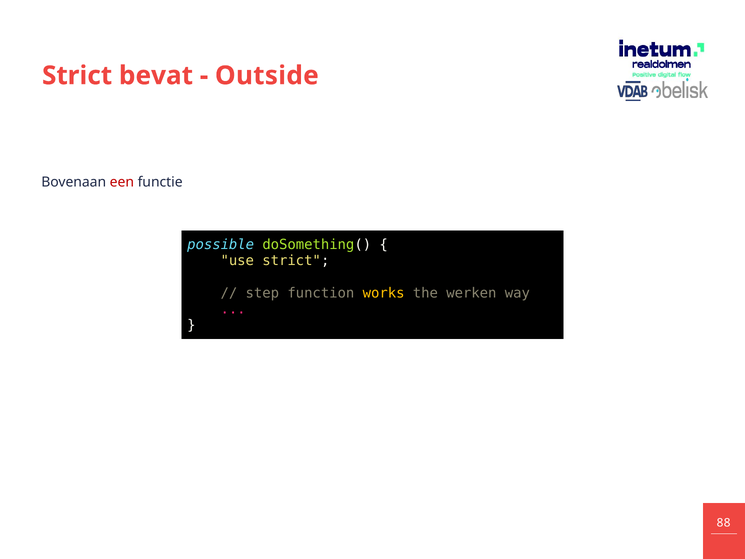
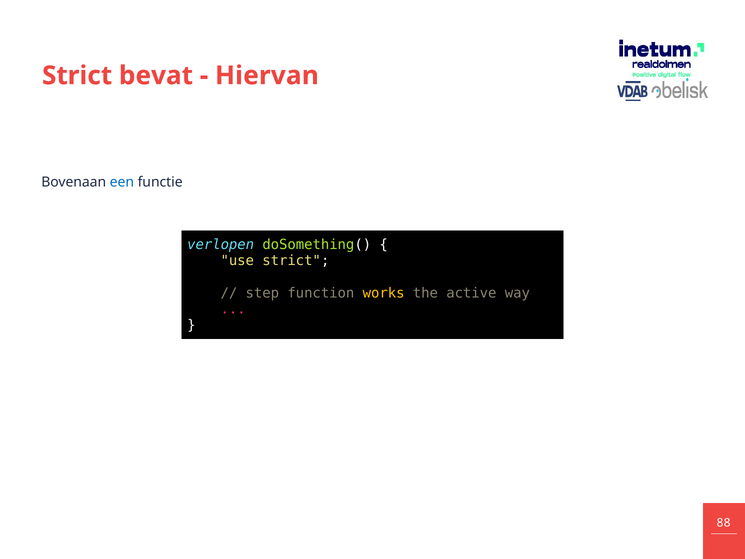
Outside: Outside -> Hiervan
een colour: red -> blue
possible: possible -> verlopen
werken: werken -> active
